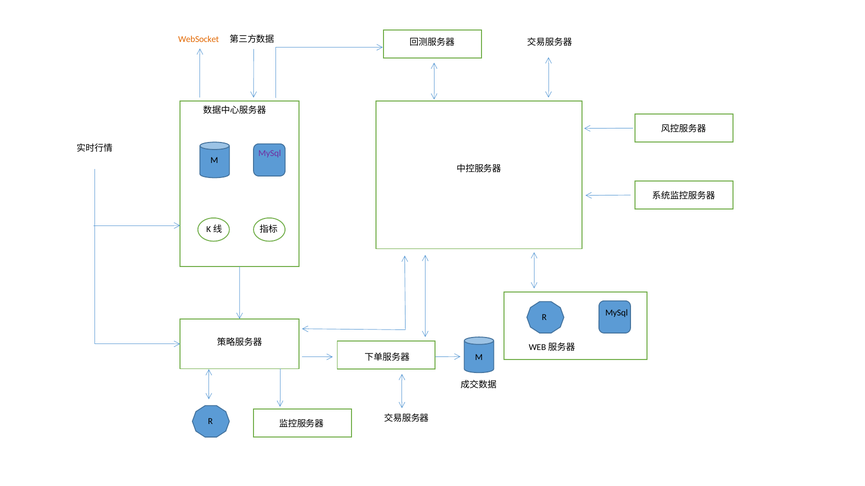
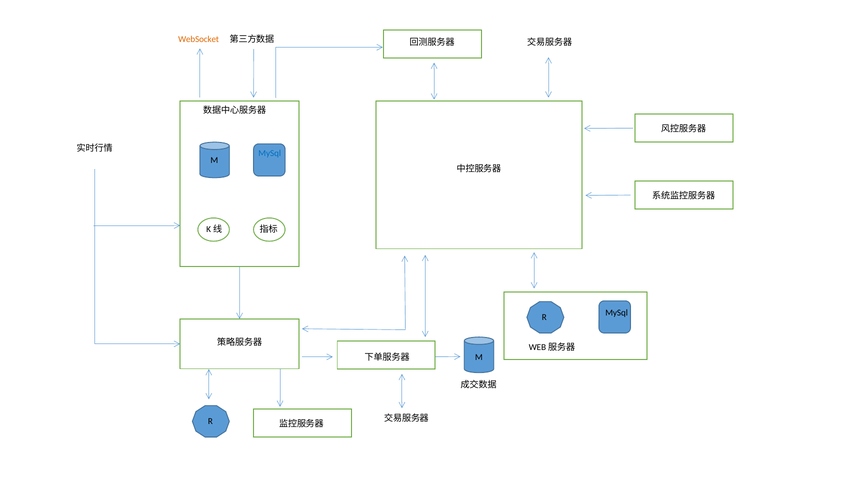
MySql at (270, 153) colour: purple -> blue
